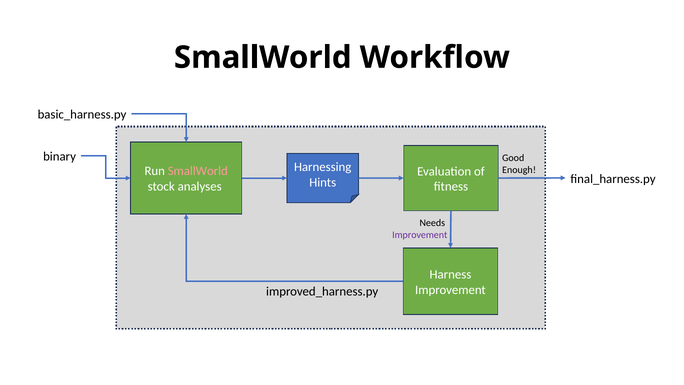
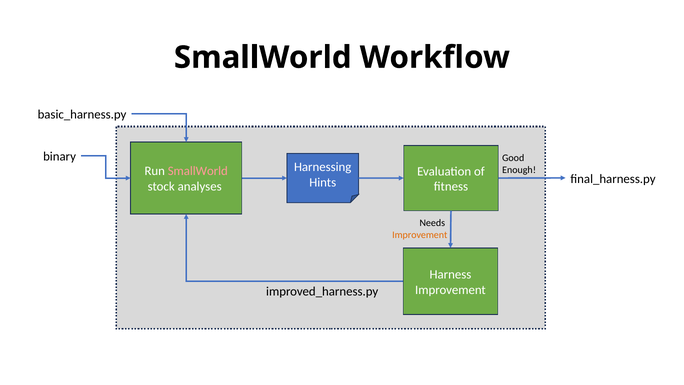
Improvement at (420, 235) colour: purple -> orange
